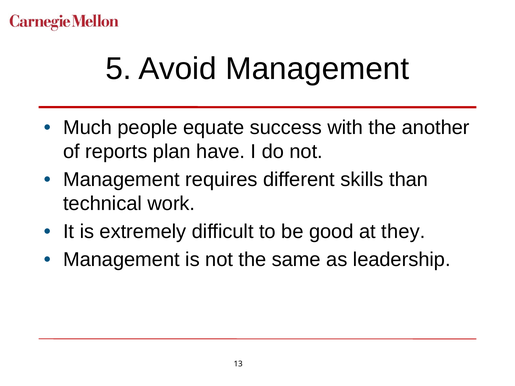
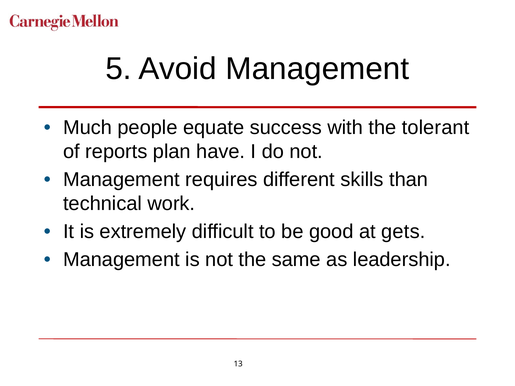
another: another -> tolerant
they: they -> gets
